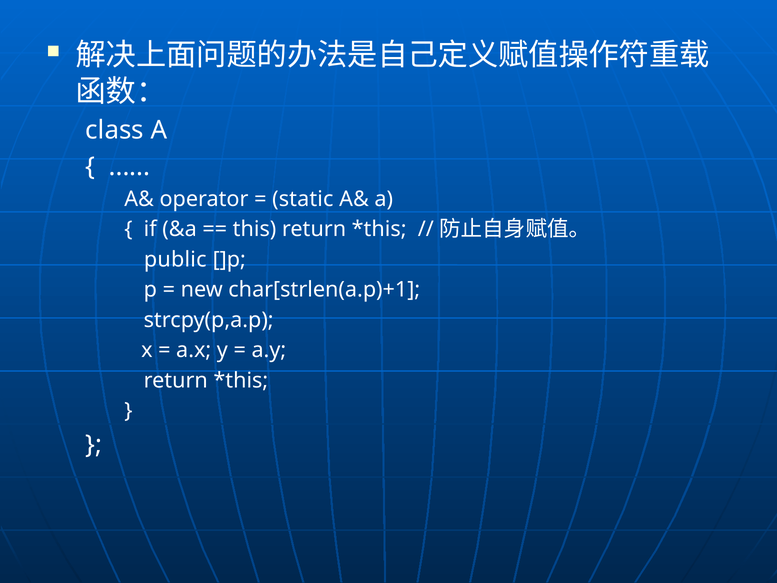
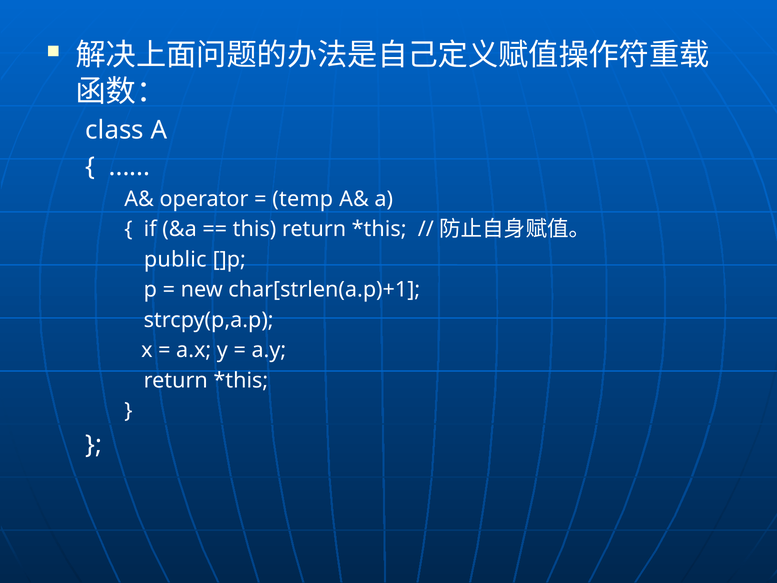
static: static -> temp
